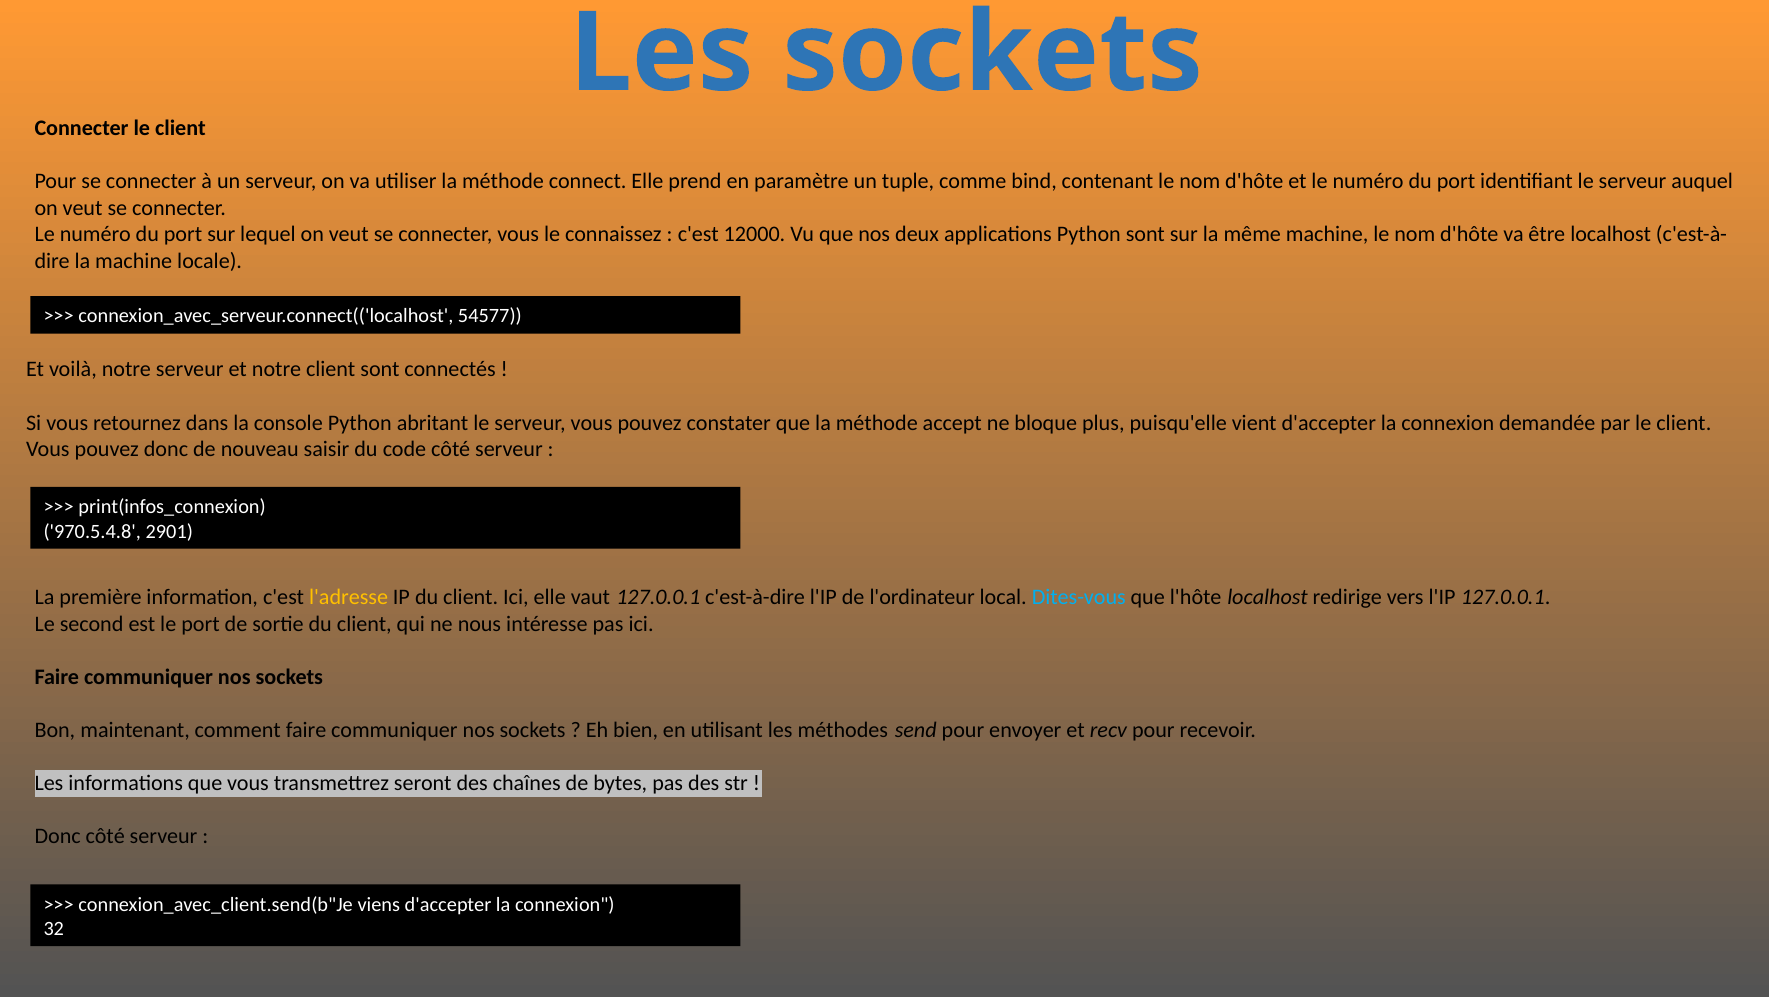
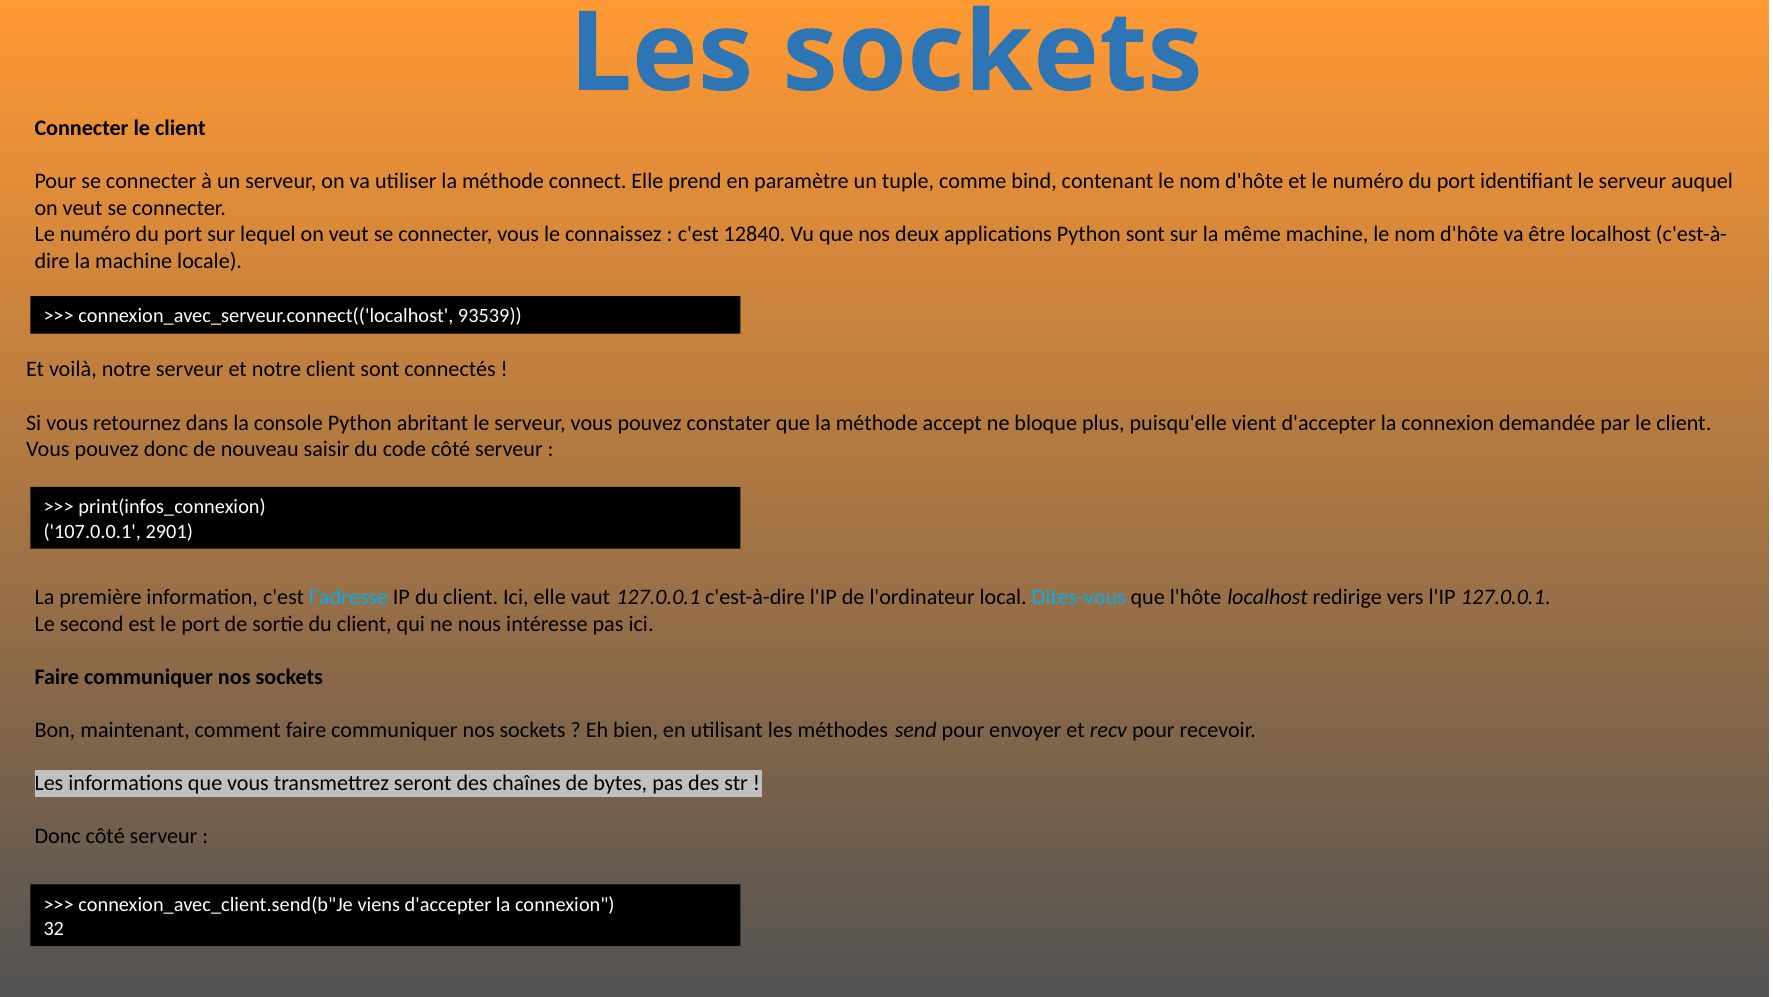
12000: 12000 -> 12840
54577: 54577 -> 93539
970.5.4.8: 970.5.4.8 -> 107.0.0.1
l'adresse colour: yellow -> light blue
